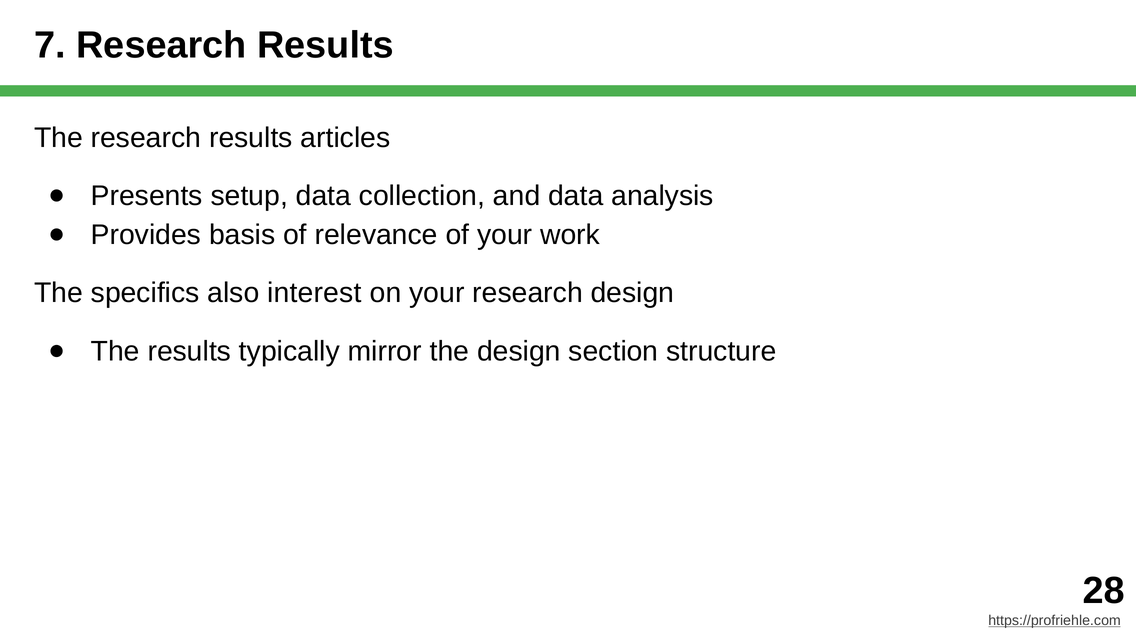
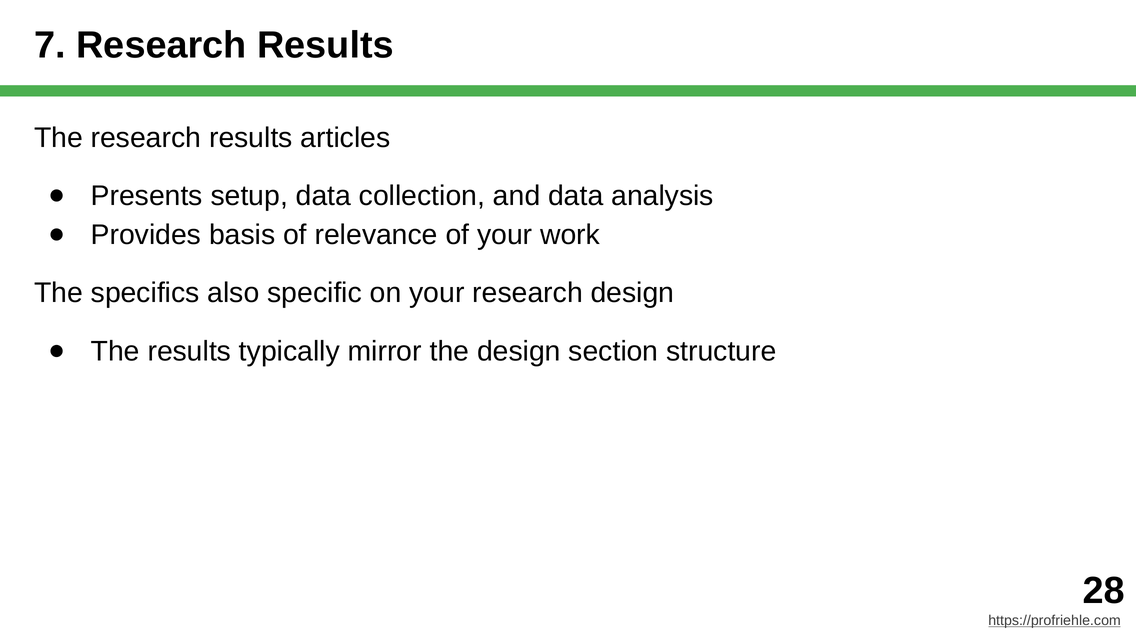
interest: interest -> specific
